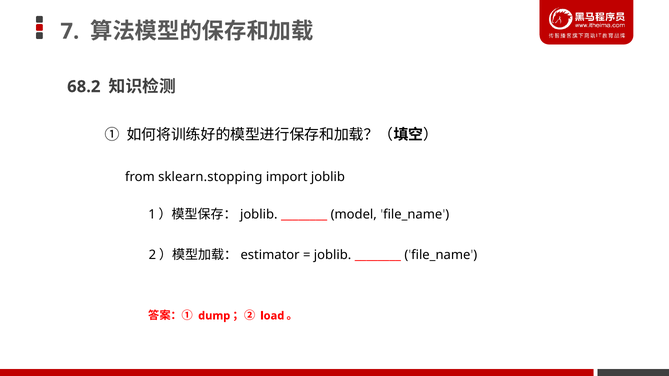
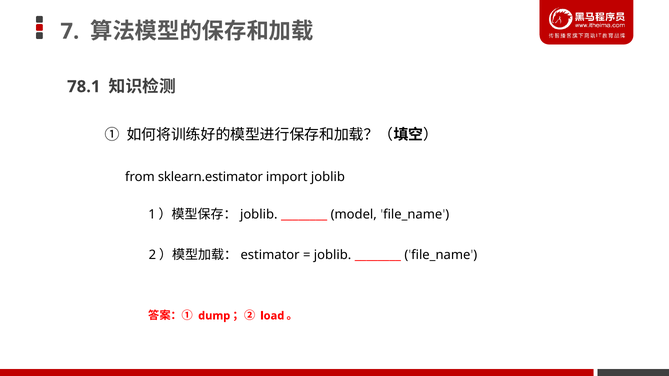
68.2: 68.2 -> 78.1
sklearn.stopping: sklearn.stopping -> sklearn.estimator
